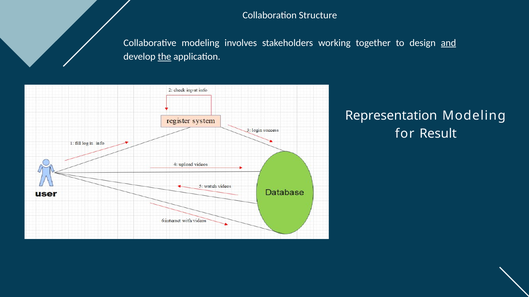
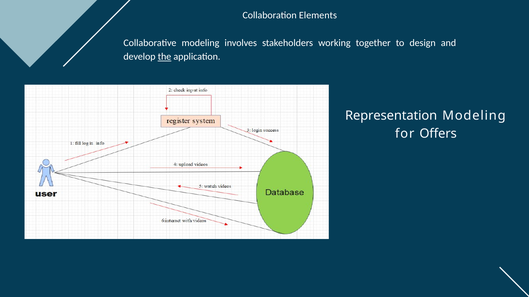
Structure: Structure -> Elements
and underline: present -> none
Result: Result -> Offers
